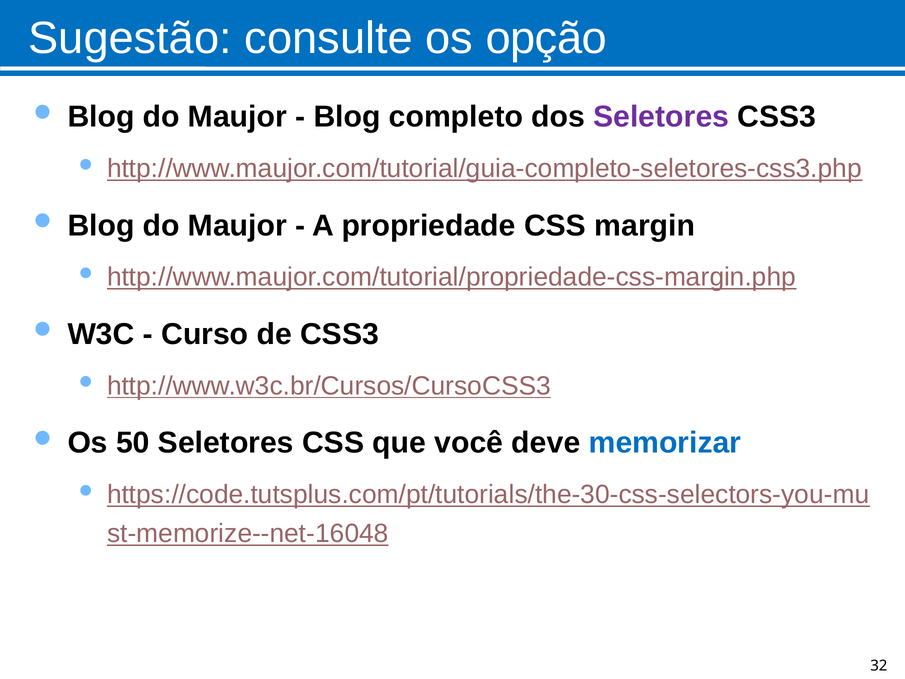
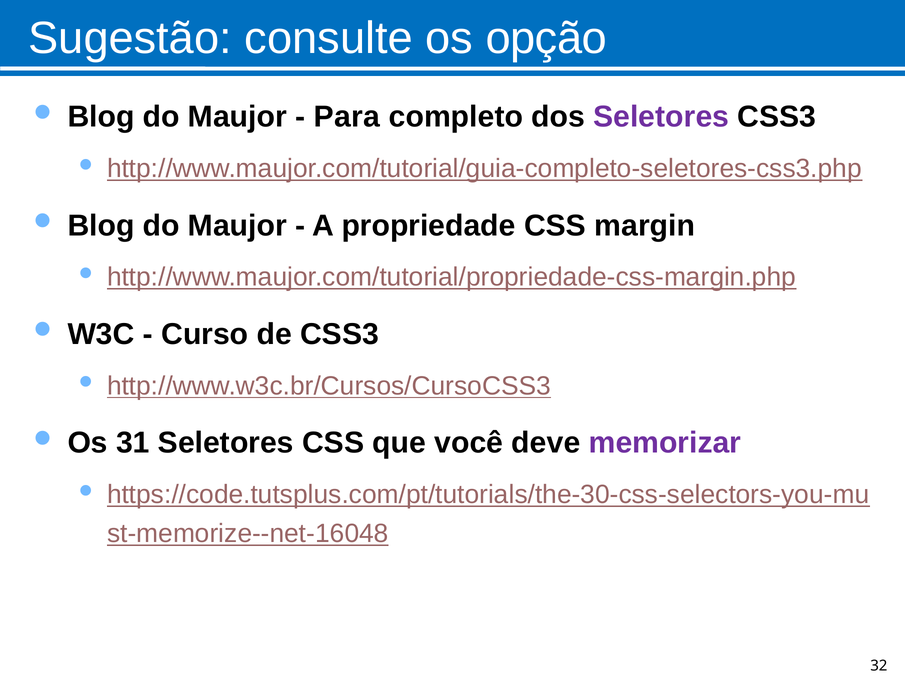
Blog at (347, 117): Blog -> Para
50: 50 -> 31
memorizar colour: blue -> purple
